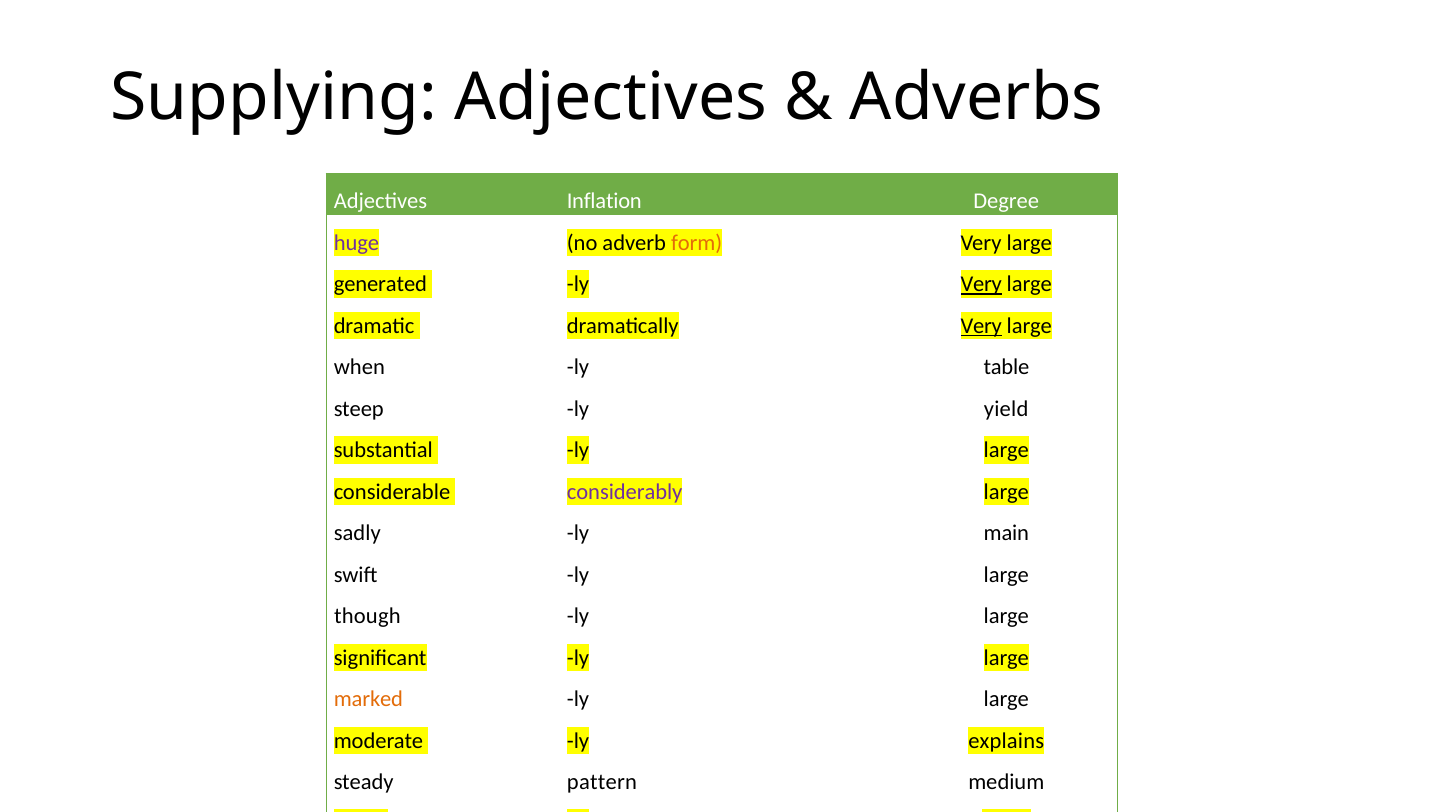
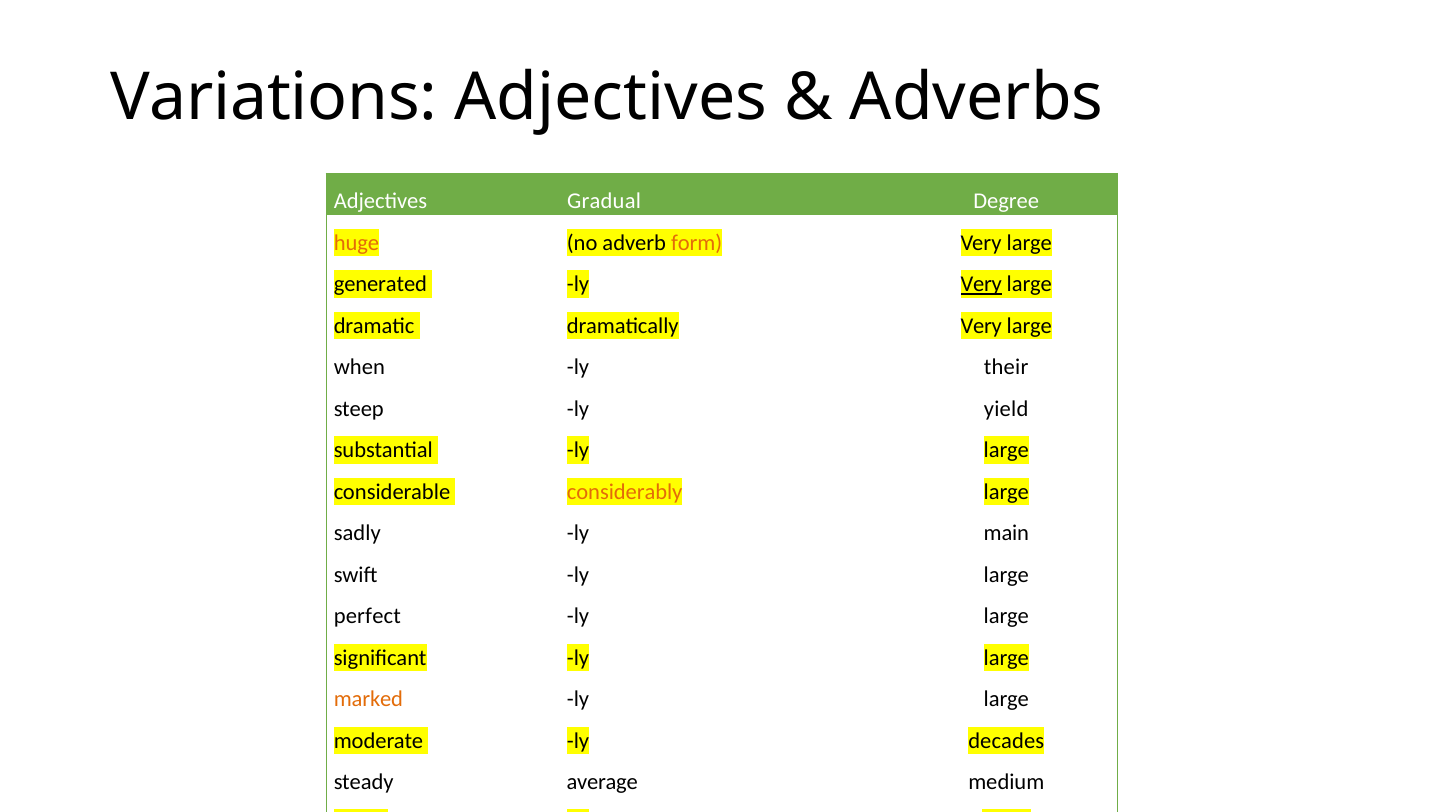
Supplying: Supplying -> Variations
Inflation: Inflation -> Gradual
huge colour: purple -> orange
Very at (981, 326) underline: present -> none
table: table -> their
considerably colour: purple -> orange
though: though -> perfect
explains: explains -> decades
pattern: pattern -> average
